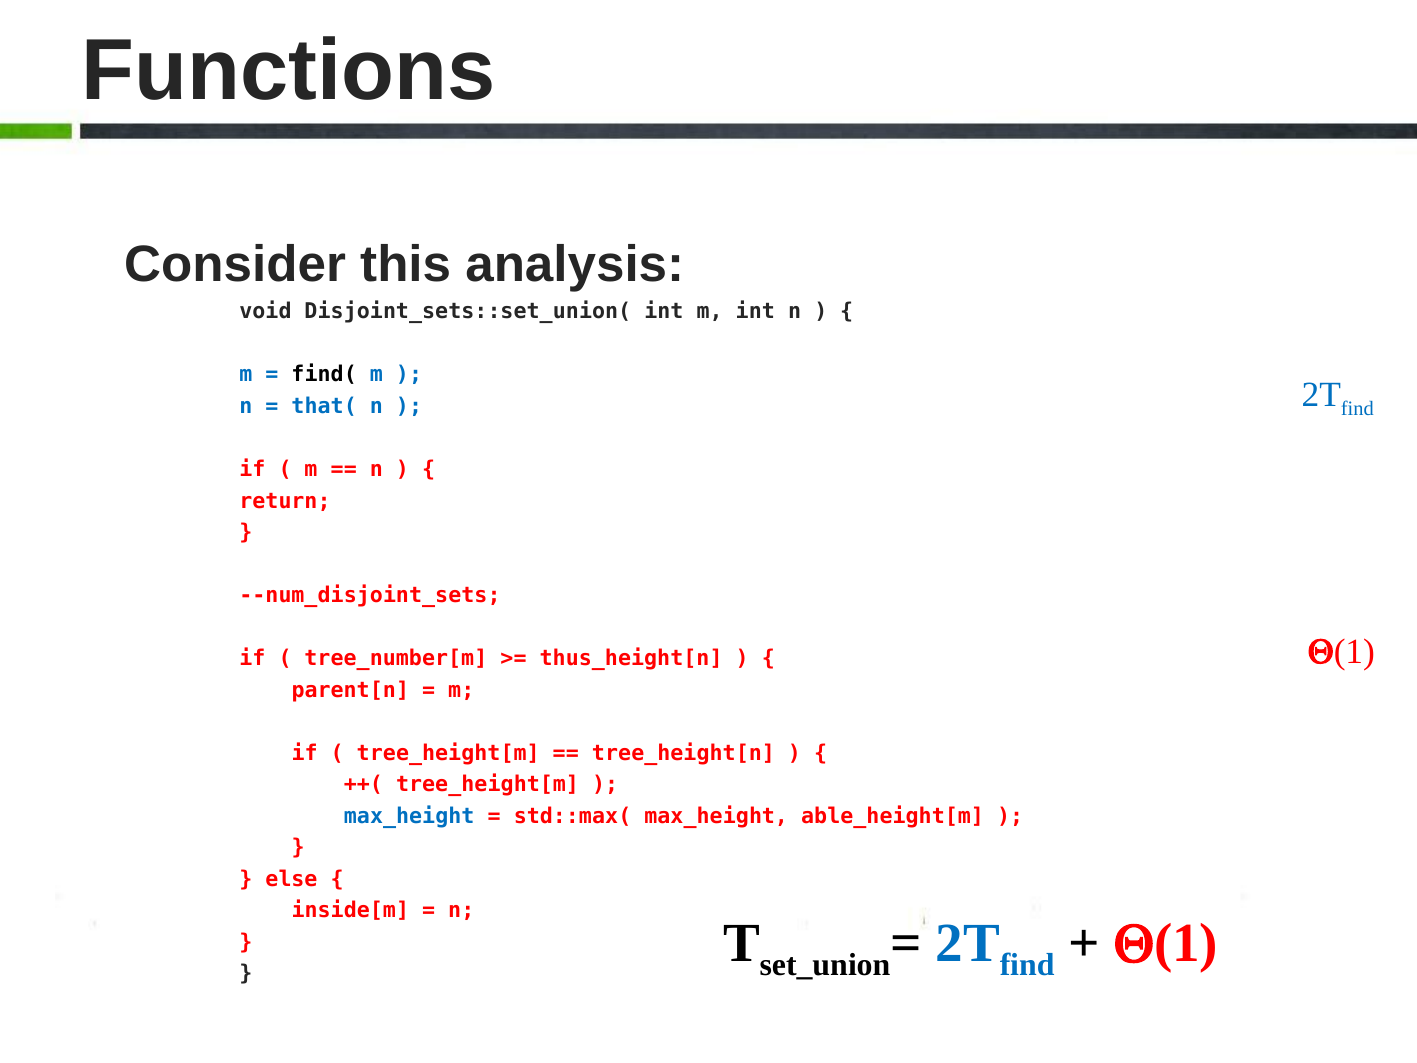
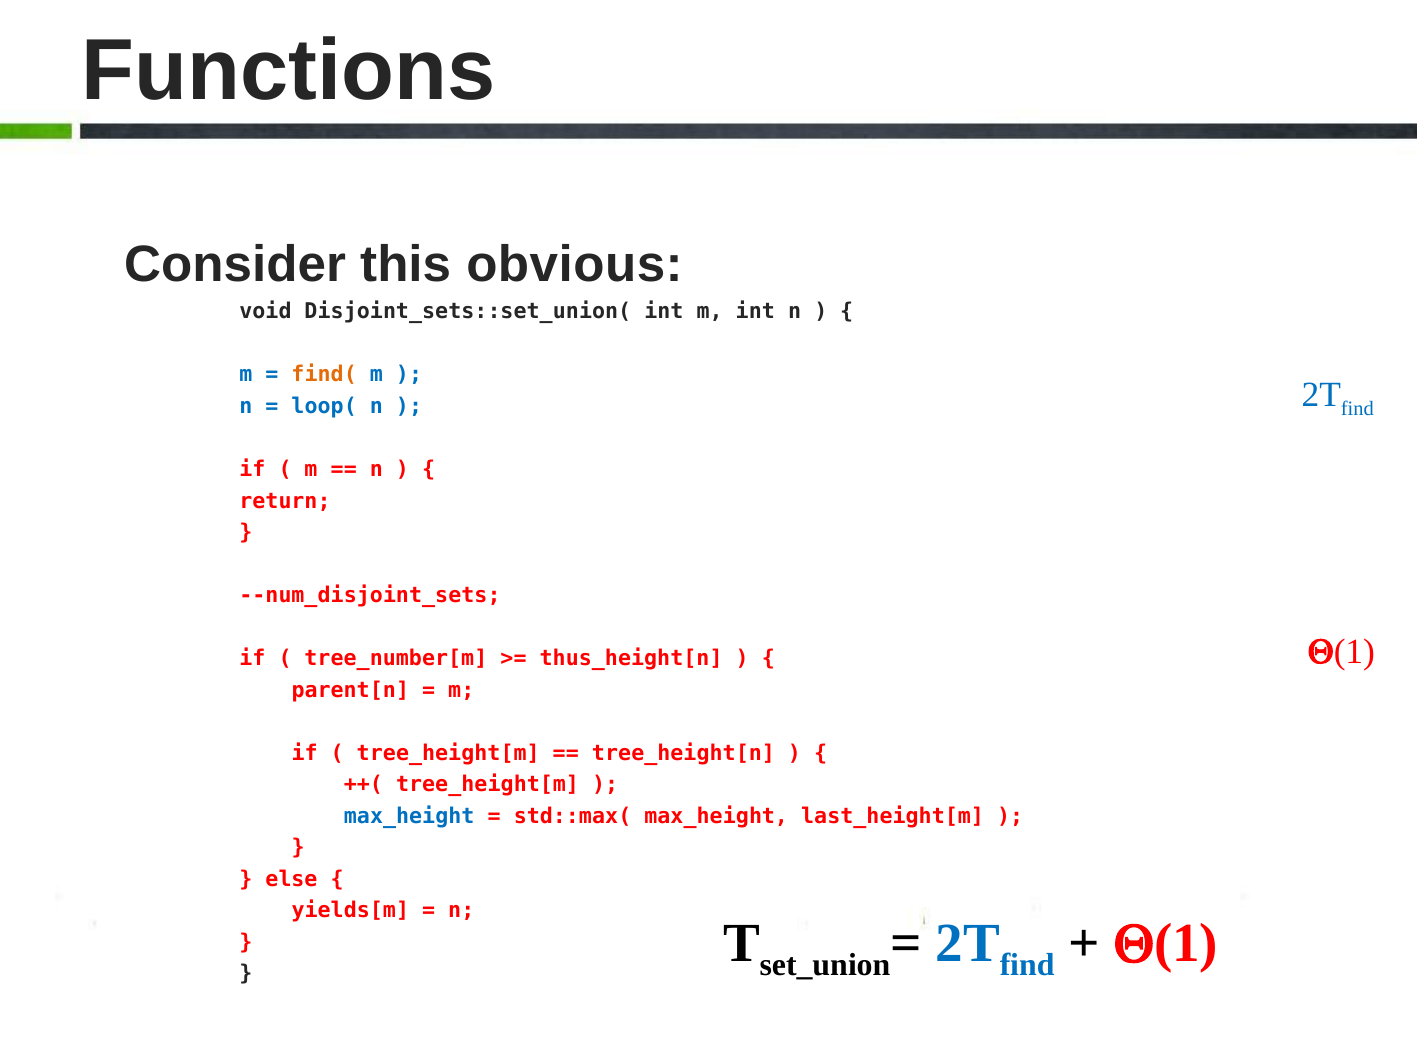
analysis: analysis -> obvious
find( colour: black -> orange
that(: that( -> loop(
able_height[m: able_height[m -> last_height[m
inside[m: inside[m -> yields[m
